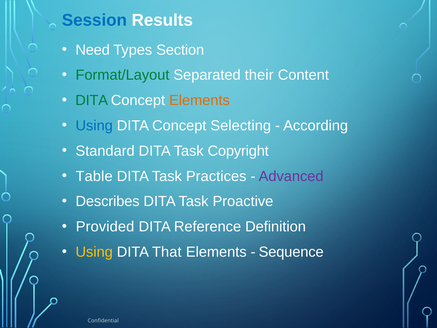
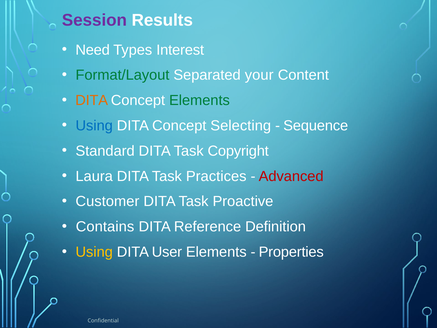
Session colour: blue -> purple
Section: Section -> Interest
their: their -> your
DITA at (92, 100) colour: green -> orange
Elements at (199, 100) colour: orange -> green
According: According -> Sequence
Table: Table -> Laura
Advanced colour: purple -> red
Describes: Describes -> Customer
Provided: Provided -> Contains
That: That -> User
Sequence: Sequence -> Properties
